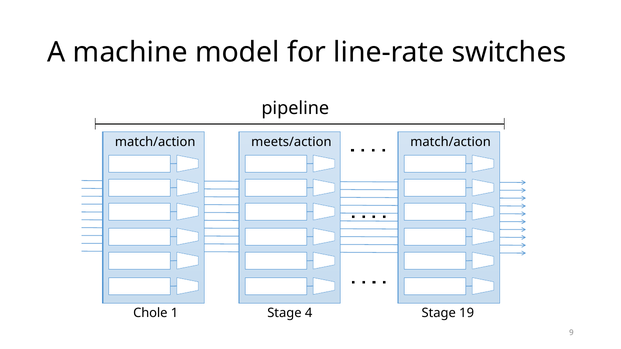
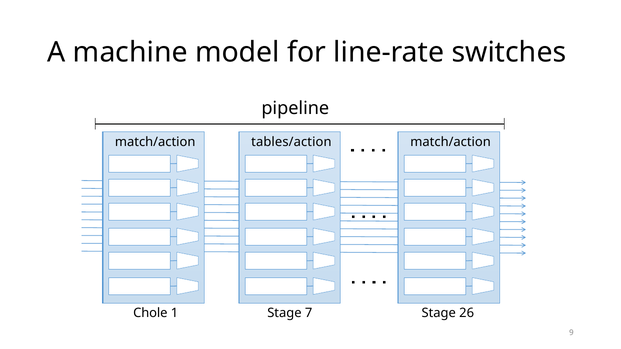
meets/action: meets/action -> tables/action
4: 4 -> 7
19: 19 -> 26
